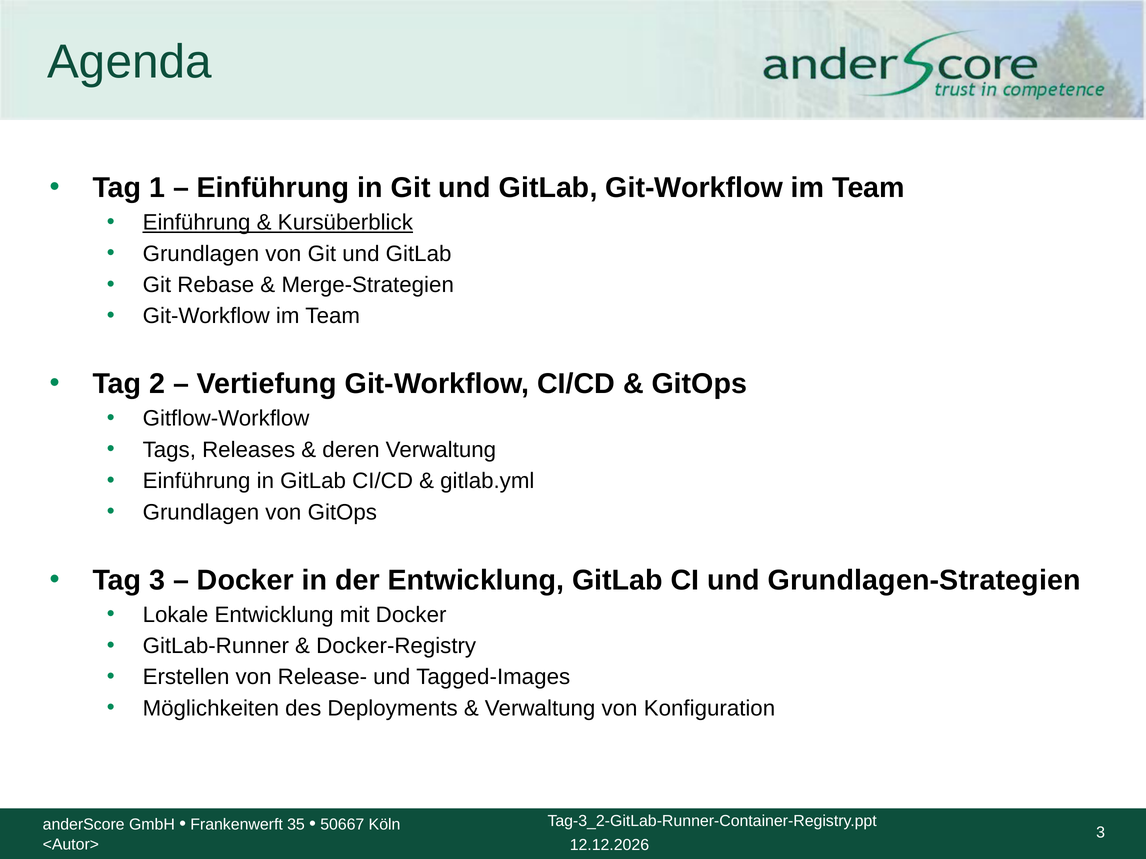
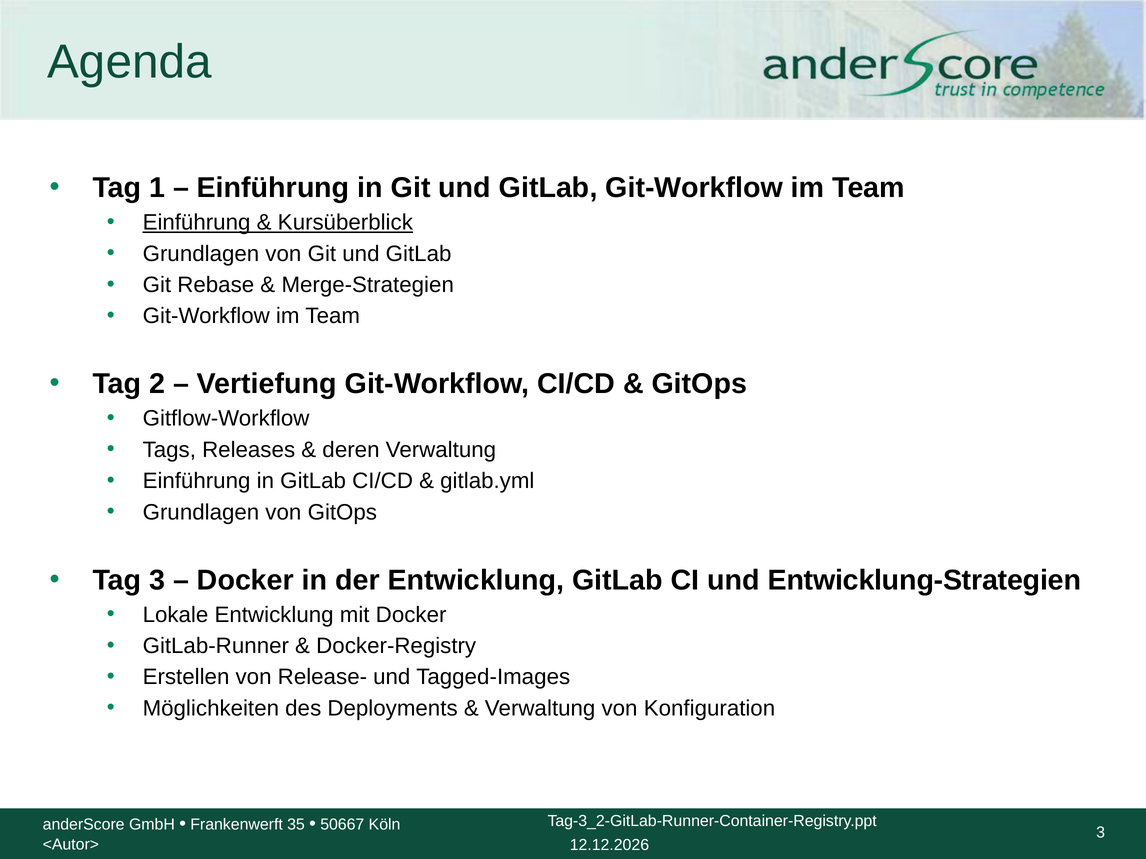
Grundlagen-Strategien: Grundlagen-Strategien -> Entwicklung-Strategien
